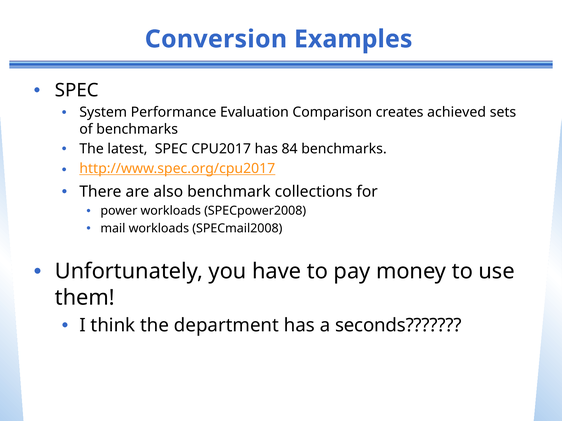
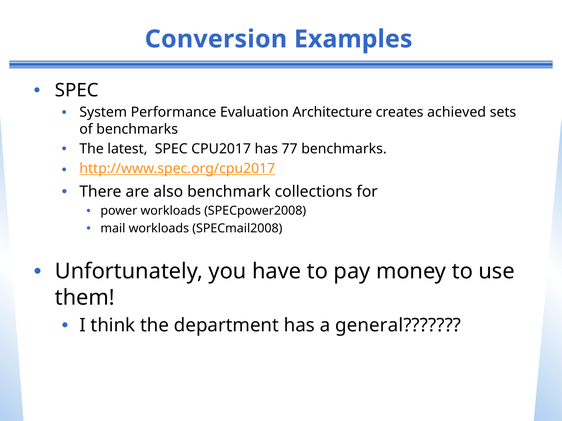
Comparison: Comparison -> Architecture
84: 84 -> 77
seconds: seconds -> general
